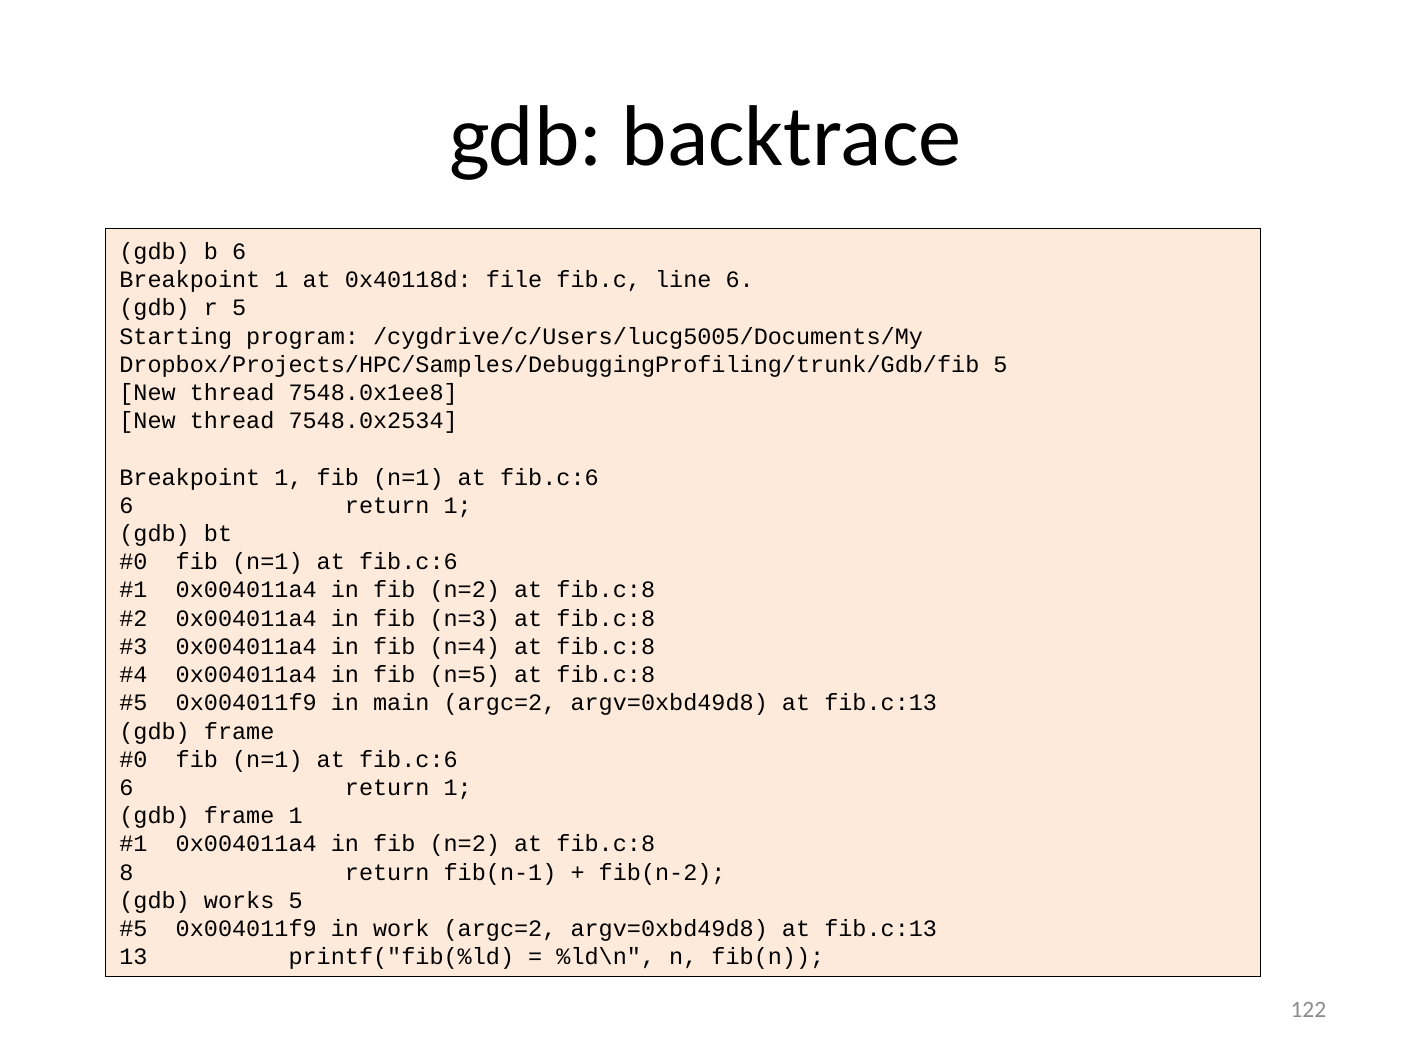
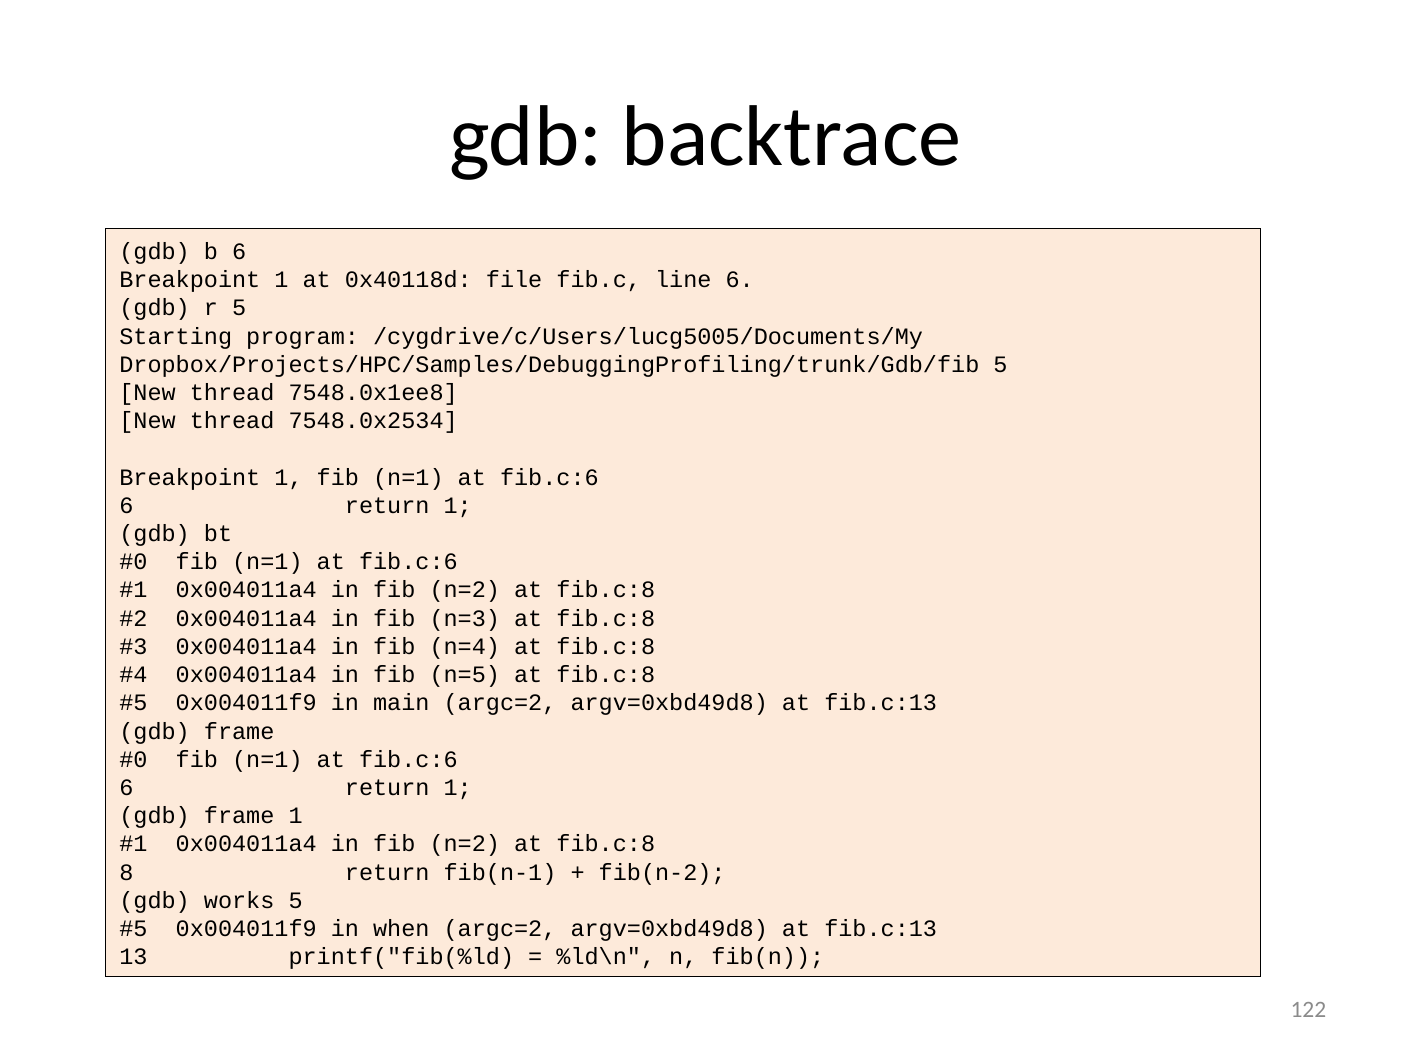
work: work -> when
